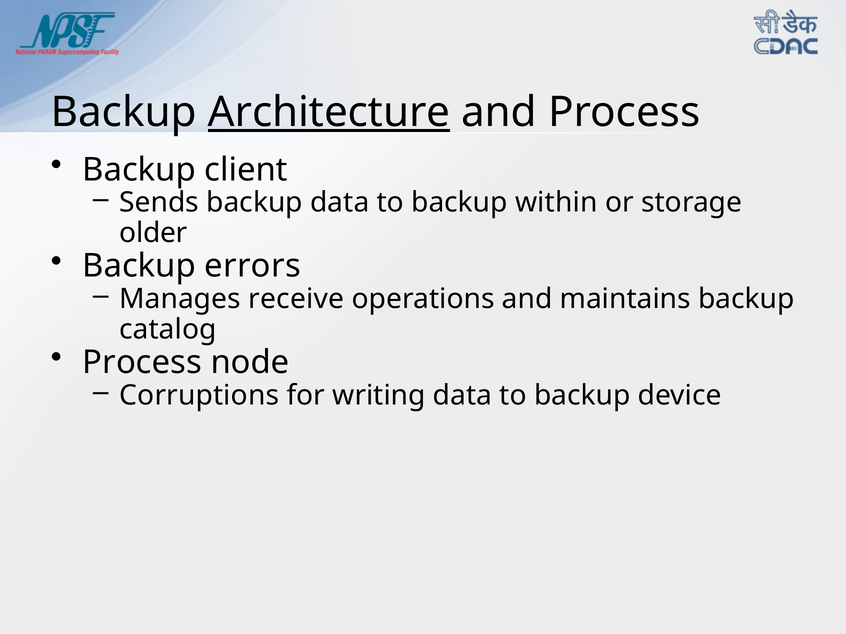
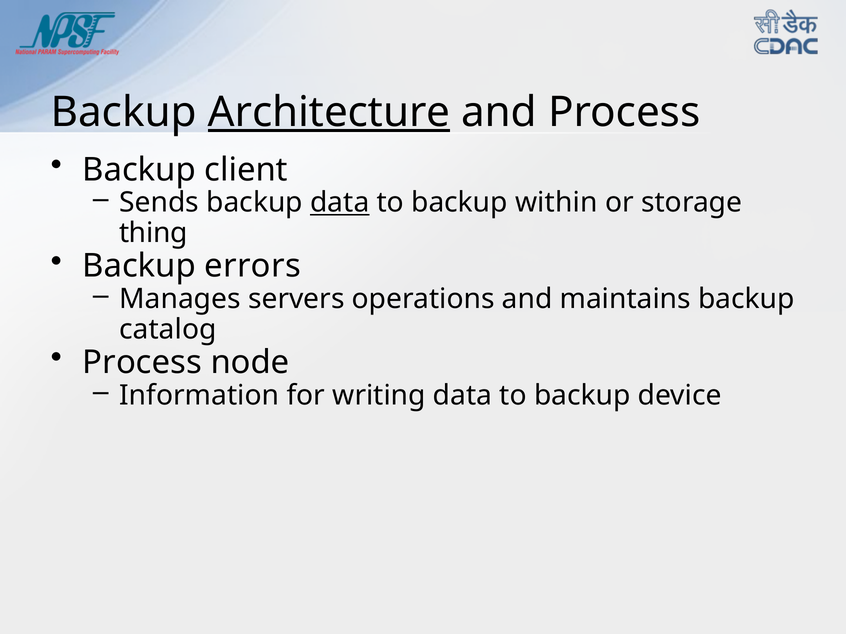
data at (340, 203) underline: none -> present
older: older -> thing
receive: receive -> servers
Corruptions: Corruptions -> Information
